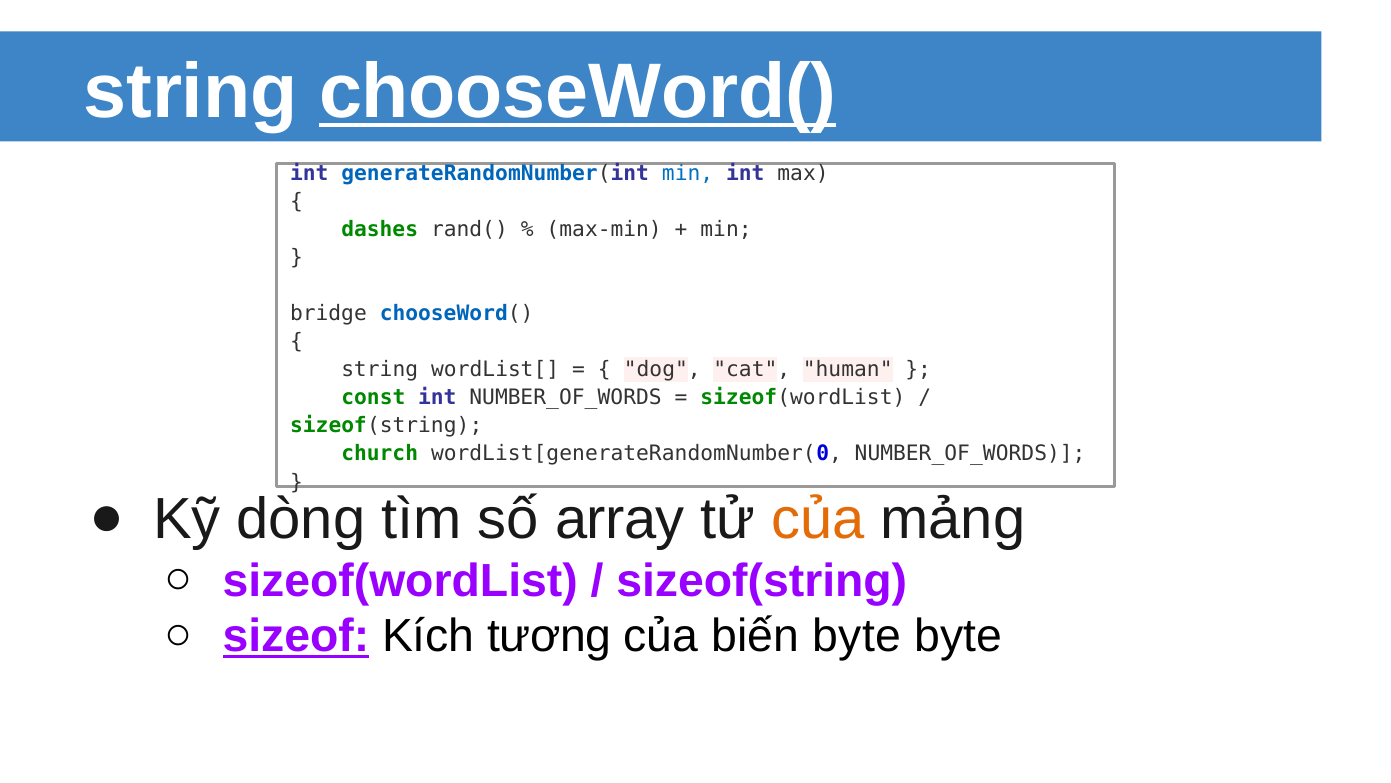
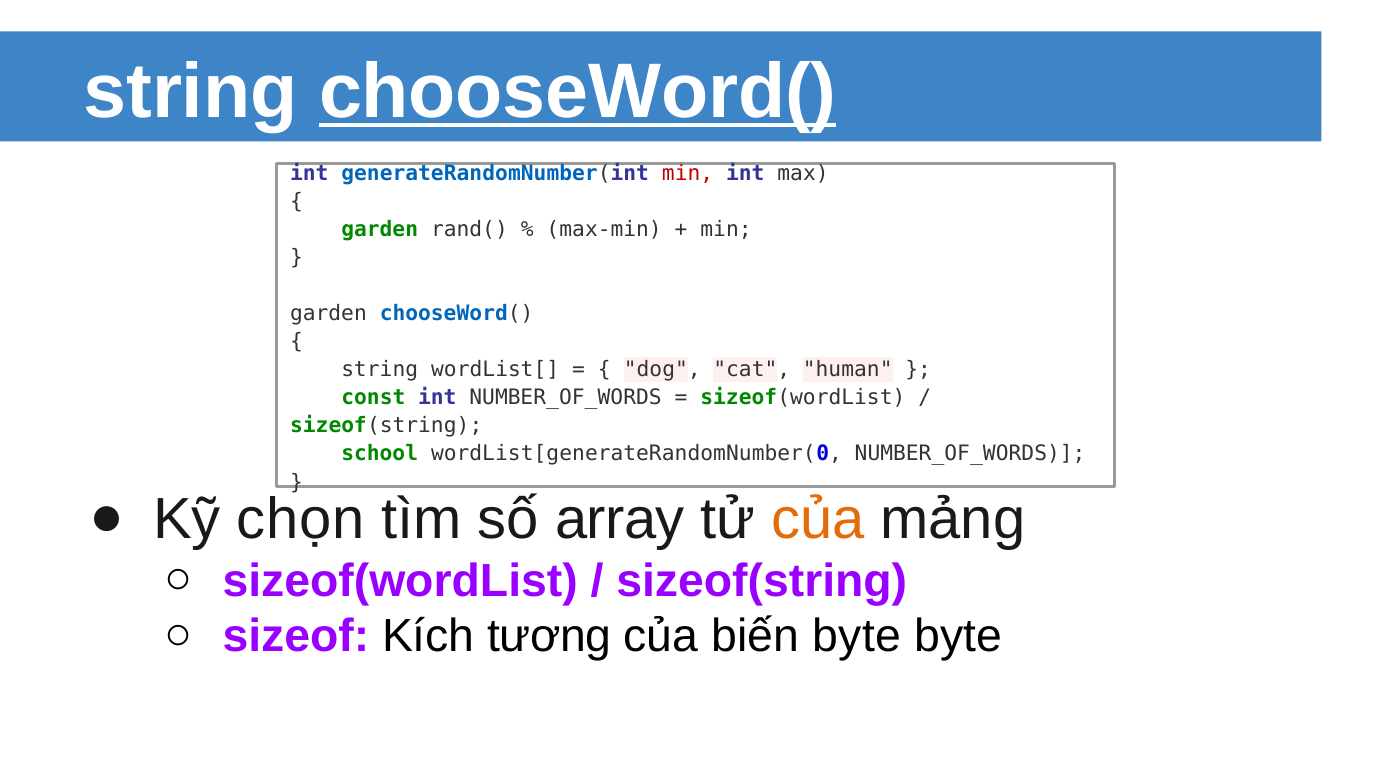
min at (688, 173) colour: blue -> red
dashes at (380, 229): dashes -> garden
bridge at (328, 313): bridge -> garden
church: church -> school
dòng: dòng -> chọn
sizeof underline: present -> none
